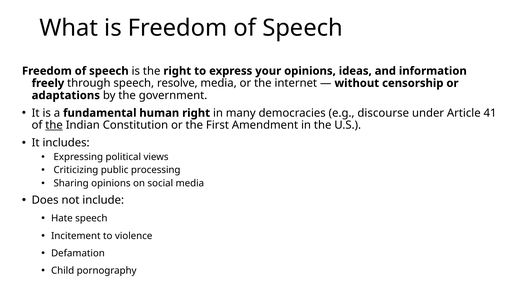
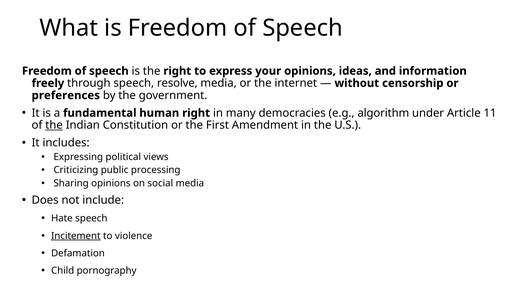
adaptations: adaptations -> preferences
discourse: discourse -> algorithm
41: 41 -> 11
Incitement underline: none -> present
